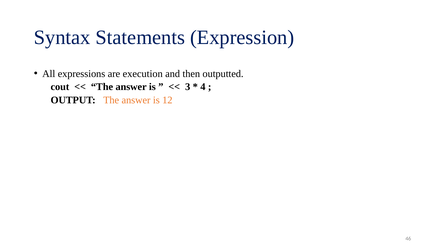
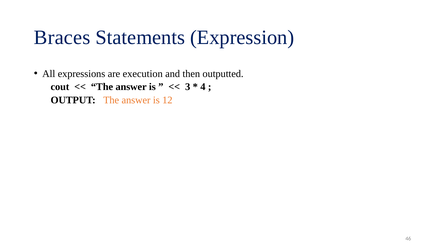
Syntax: Syntax -> Braces
